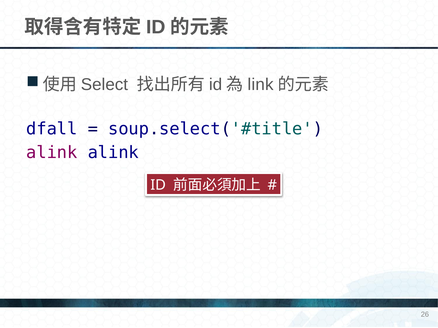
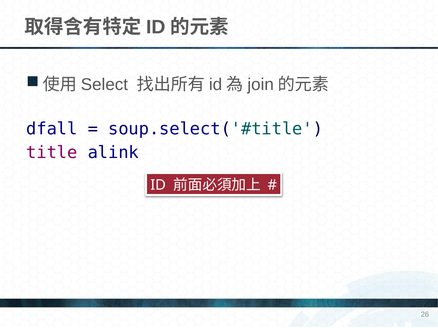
link: link -> join
alink at (52, 153): alink -> title
